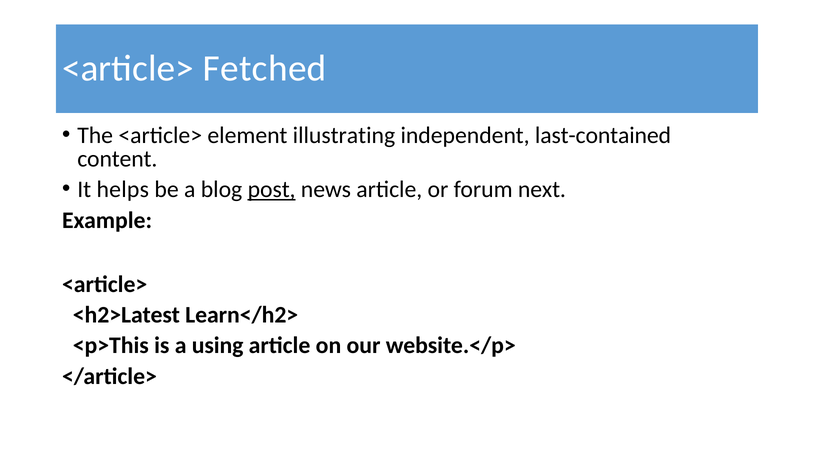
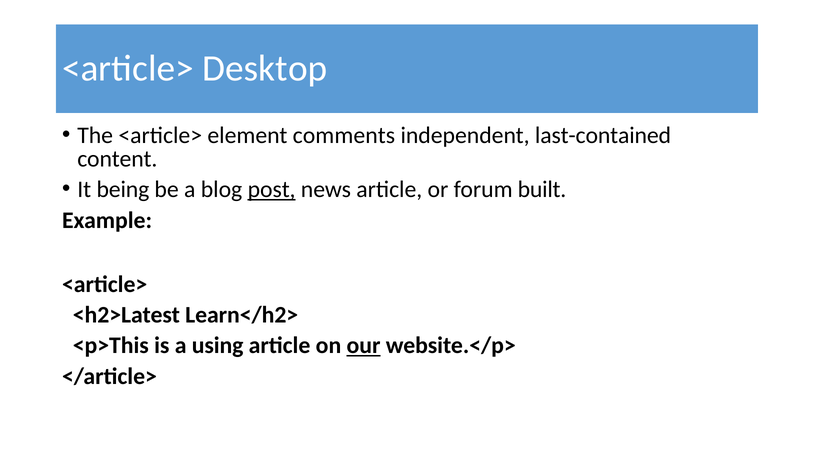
Fetched: Fetched -> Desktop
illustrating: illustrating -> comments
helps: helps -> being
next: next -> built
our underline: none -> present
